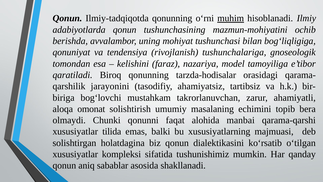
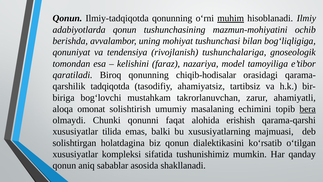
tarzda-hodisalar: tarzda-hodisalar -> chiqib-hodisalar
jarayonini: jarayonini -> tadqiqotda
bera underline: none -> present
manbai: manbai -> erishish
